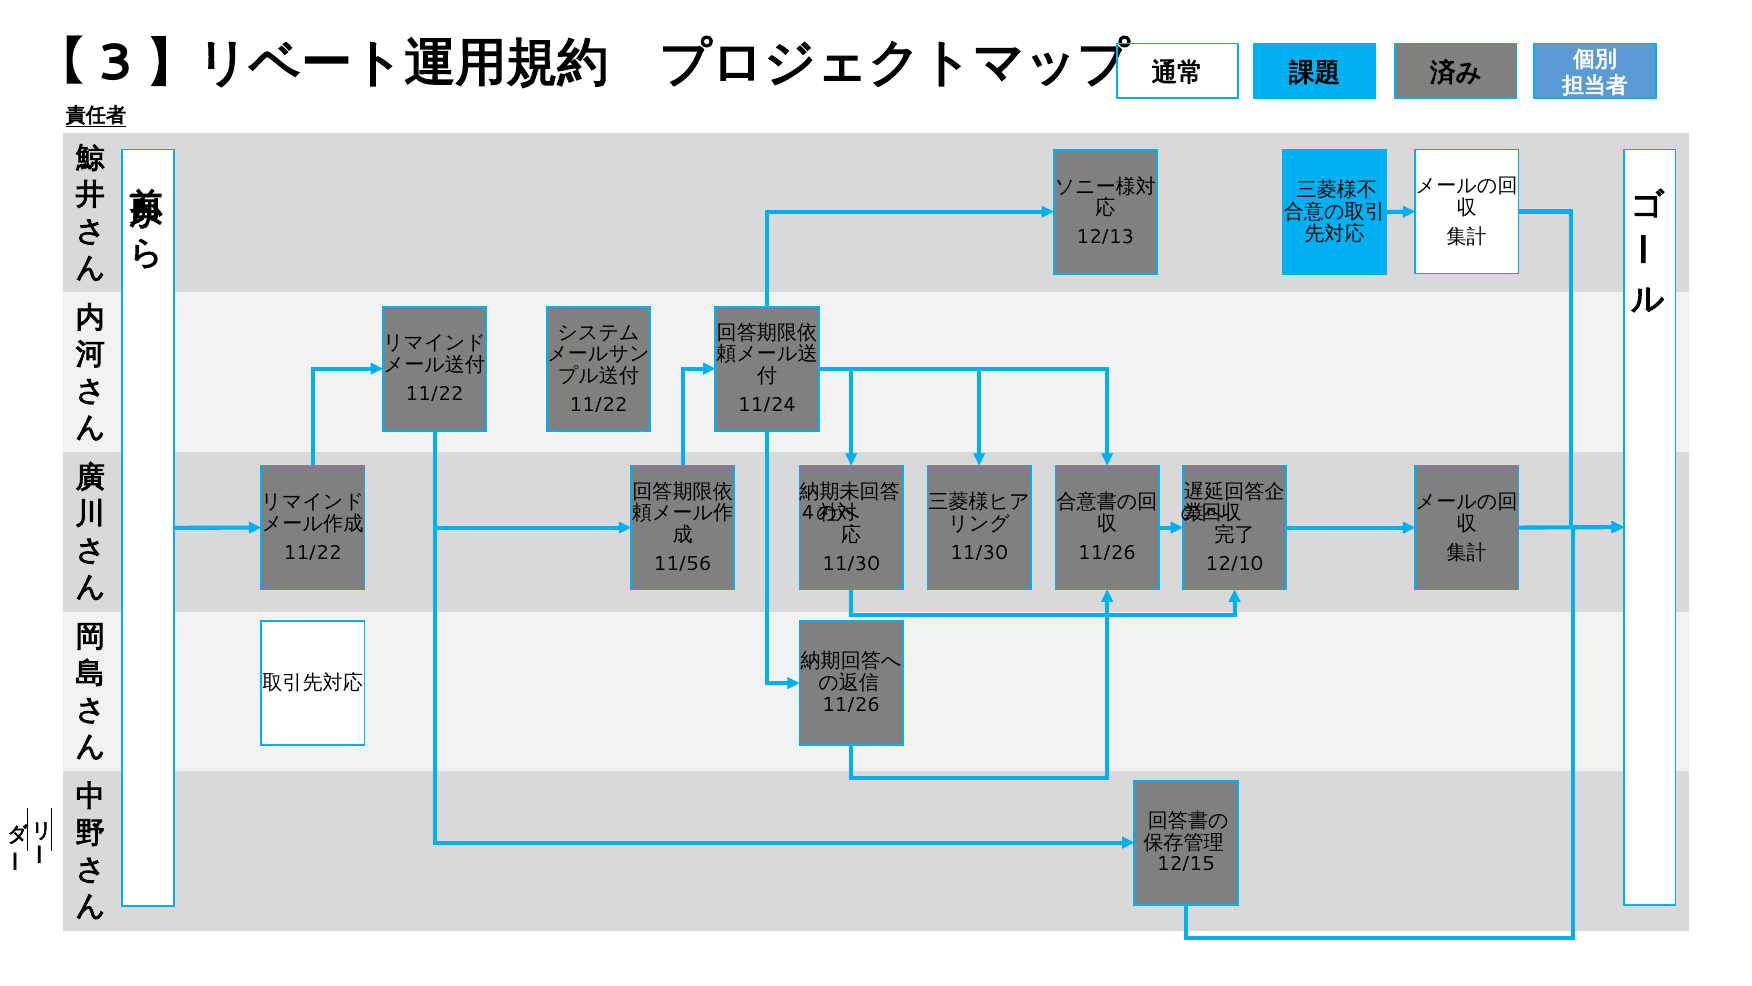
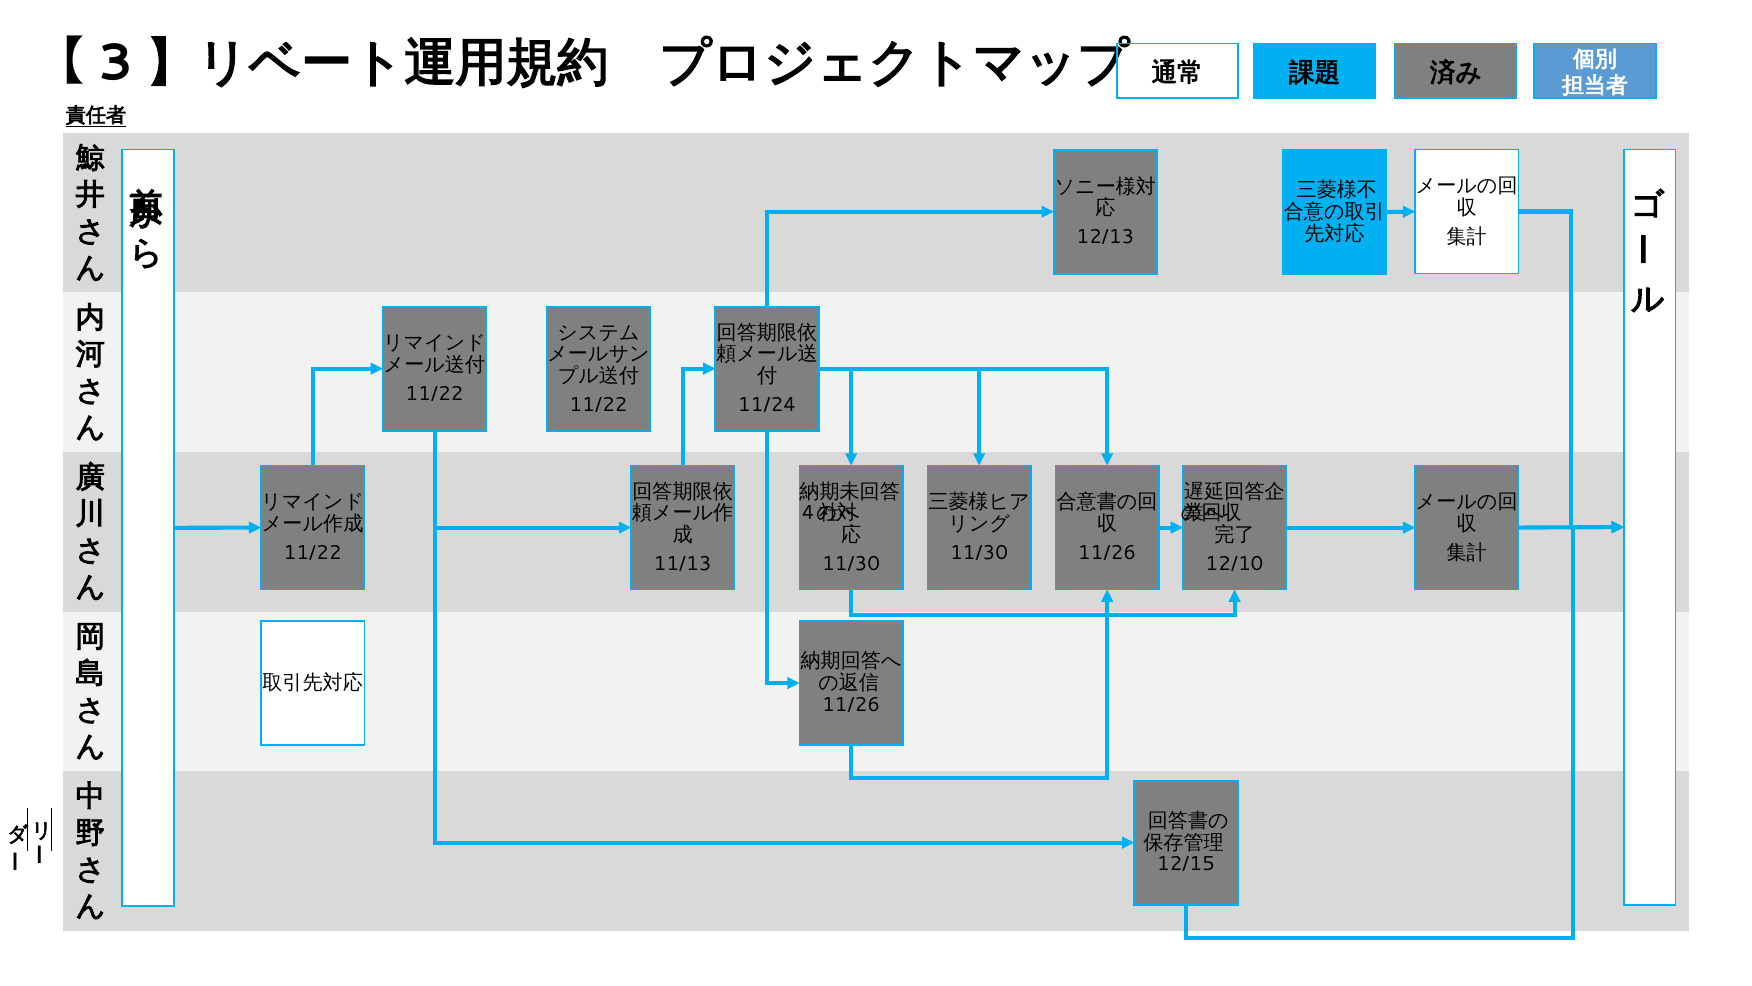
11/56: 11/56 -> 11/13
